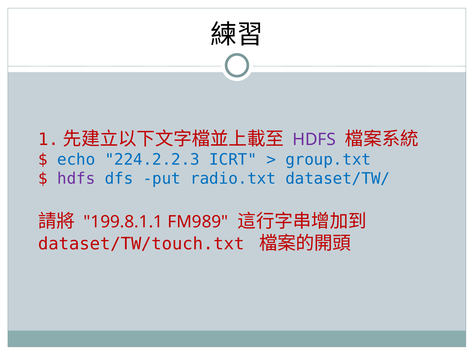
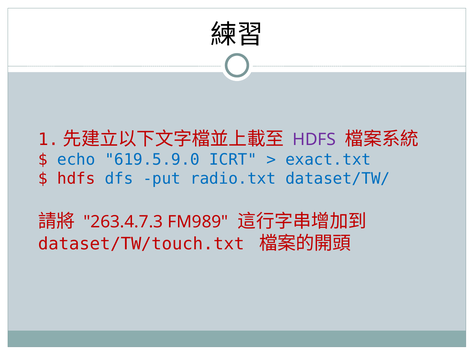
224.2.2.3: 224.2.2.3 -> 619.5.9.0
group.txt: group.txt -> exact.txt
hdfs at (76, 179) colour: purple -> red
199.8.1.1: 199.8.1.1 -> 263.4.7.3
